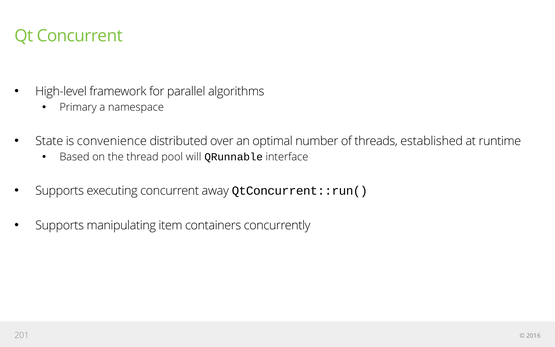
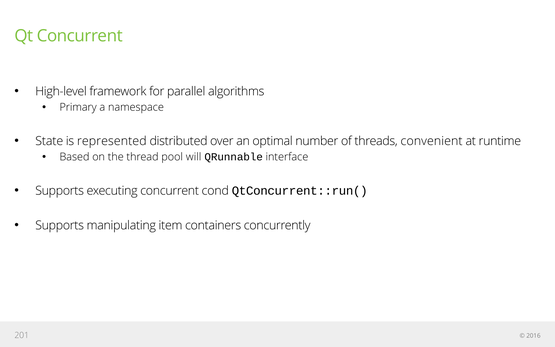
convenience: convenience -> represented
established: established -> convenient
away: away -> cond
